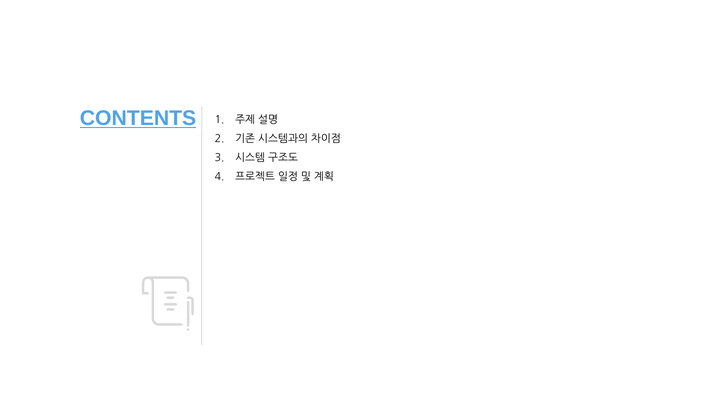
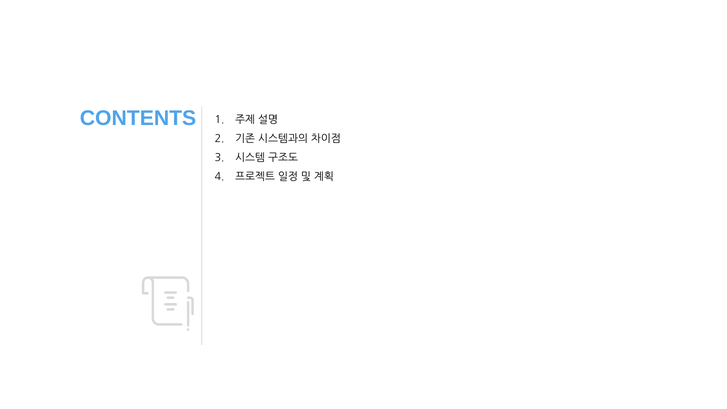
CONTENTS underline: present -> none
